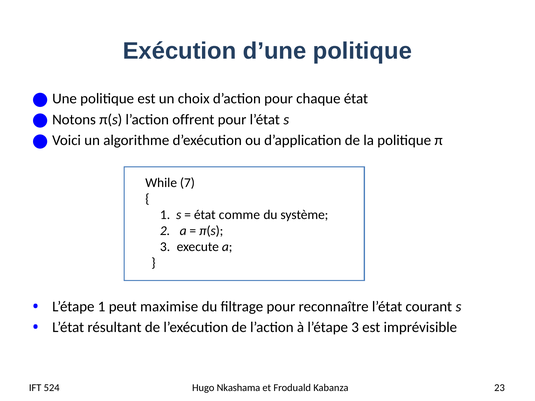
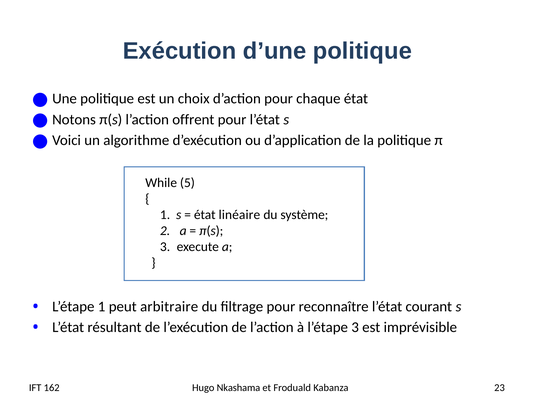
7: 7 -> 5
comme: comme -> linéaire
maximise: maximise -> arbitraire
524: 524 -> 162
